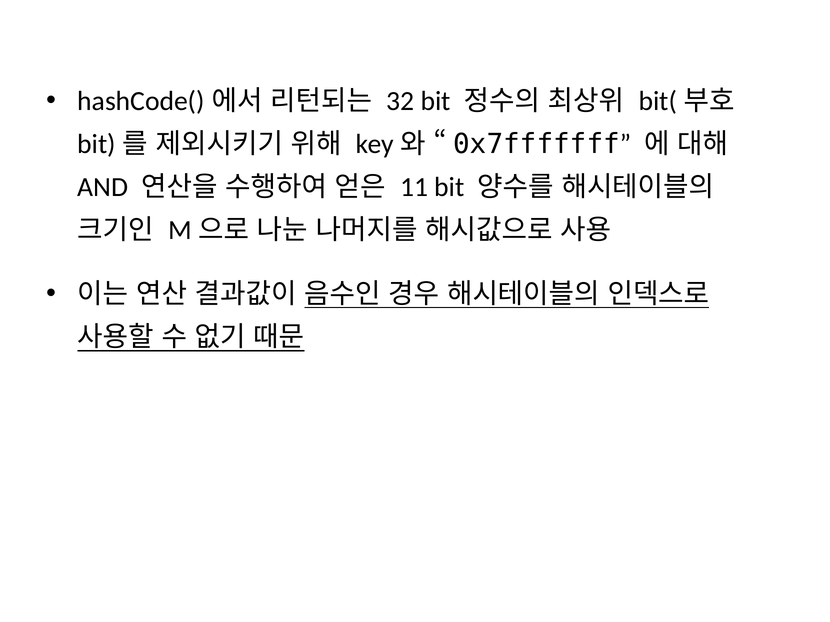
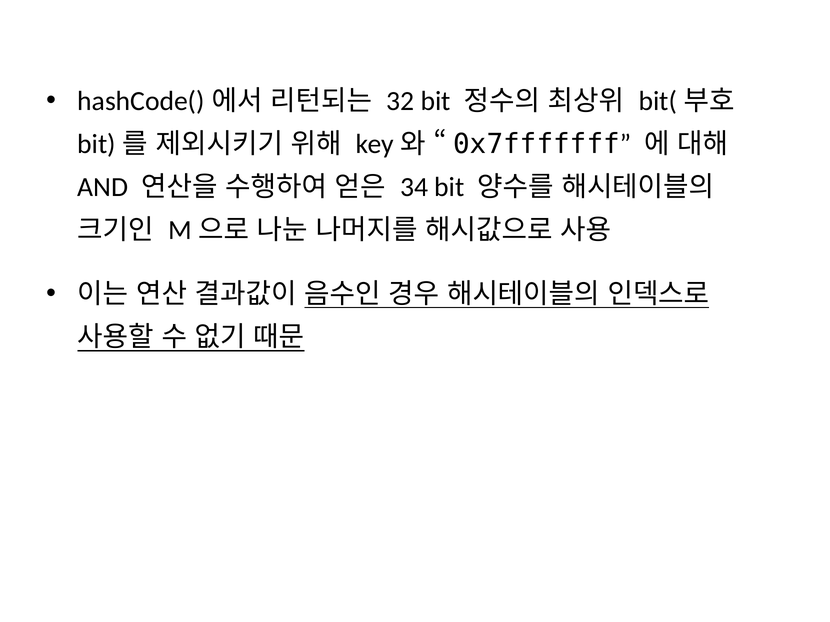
11: 11 -> 34
